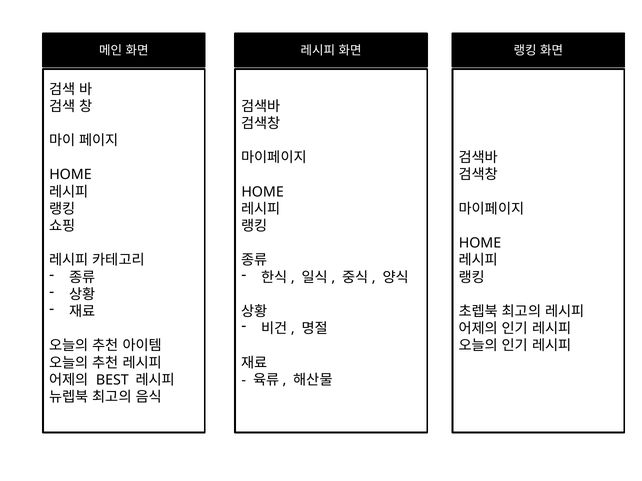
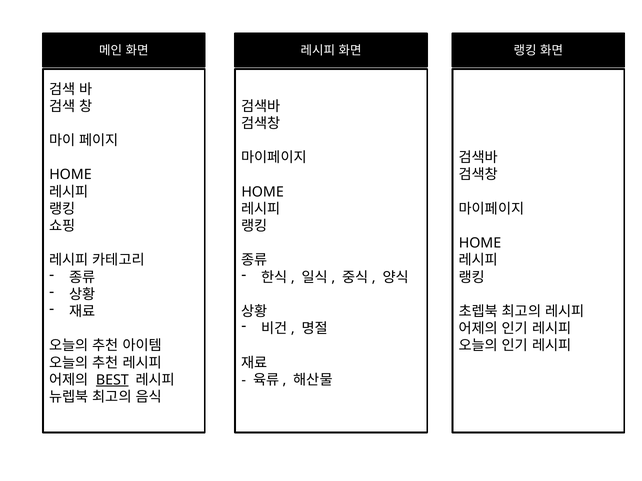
BEST underline: none -> present
